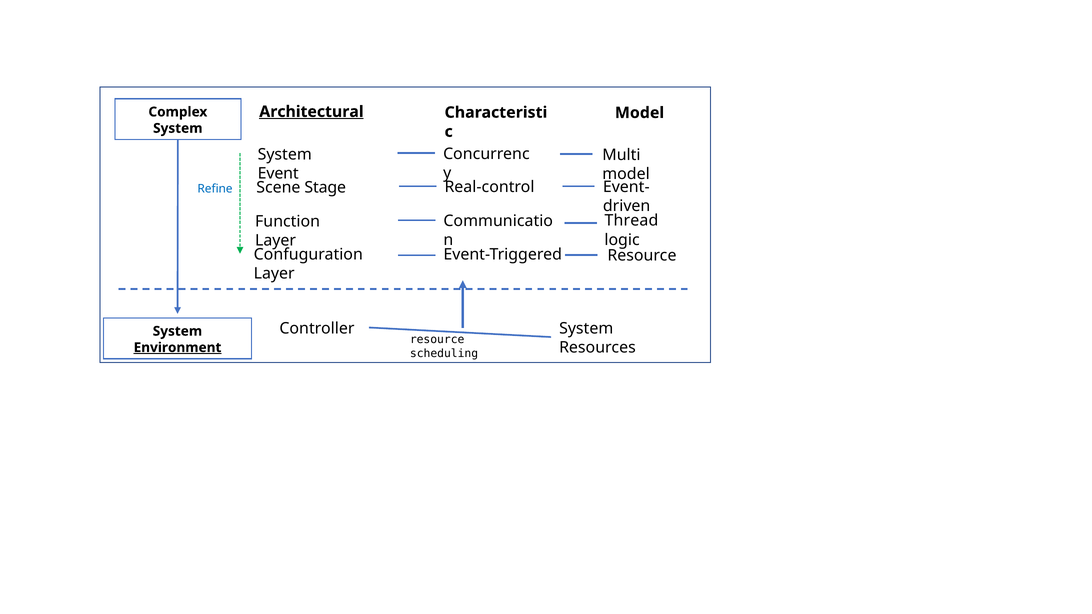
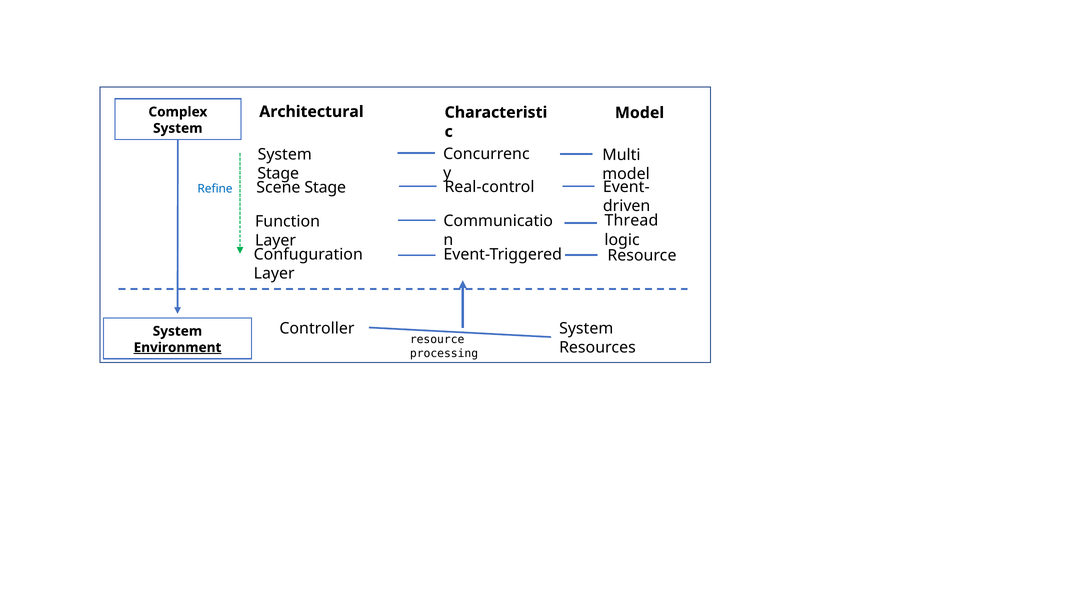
Architectural underline: present -> none
Event at (278, 173): Event -> Stage
scheduling: scheduling -> processing
